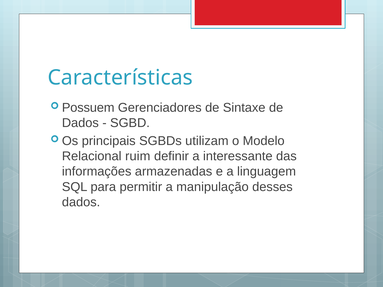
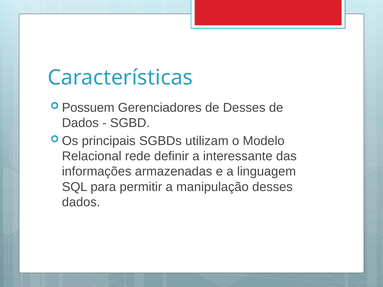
de Sintaxe: Sintaxe -> Desses
ruim: ruim -> rede
